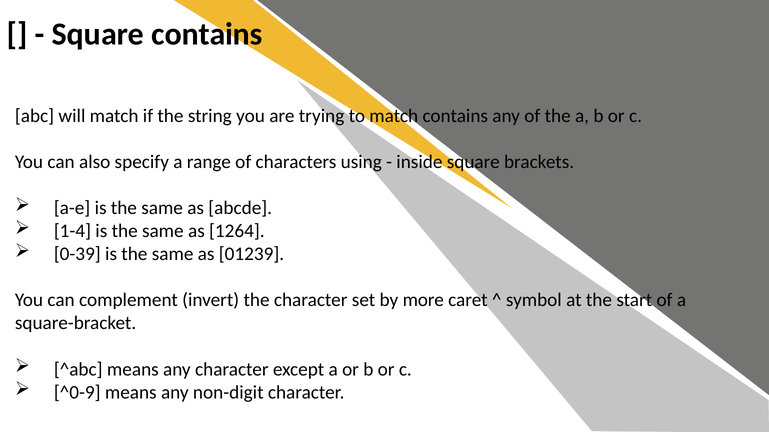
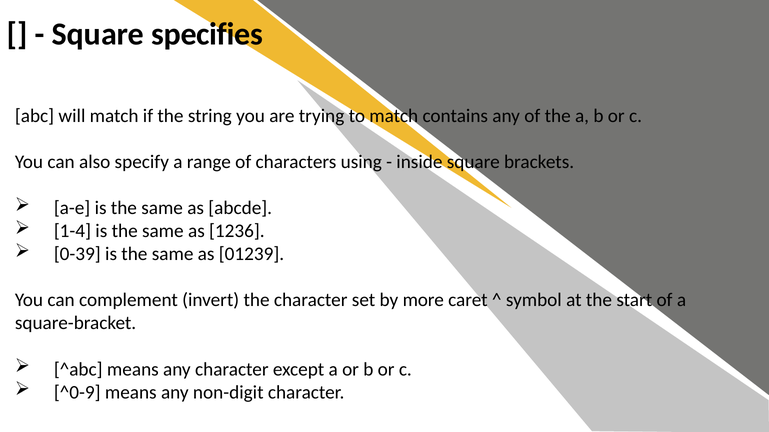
Square contains: contains -> specifies
1264: 1264 -> 1236
